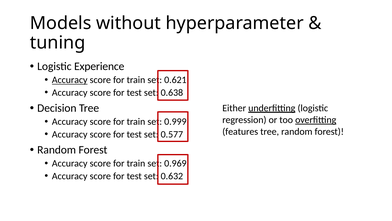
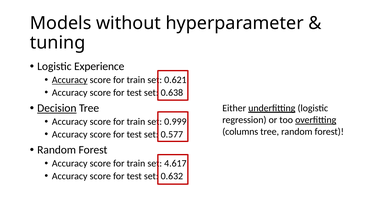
Decision underline: none -> present
features: features -> columns
0.969: 0.969 -> 4.617
